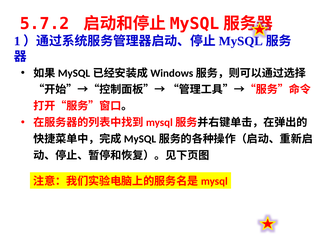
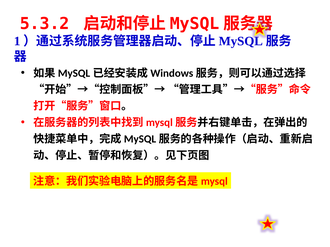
5.7.2: 5.7.2 -> 5.3.2
